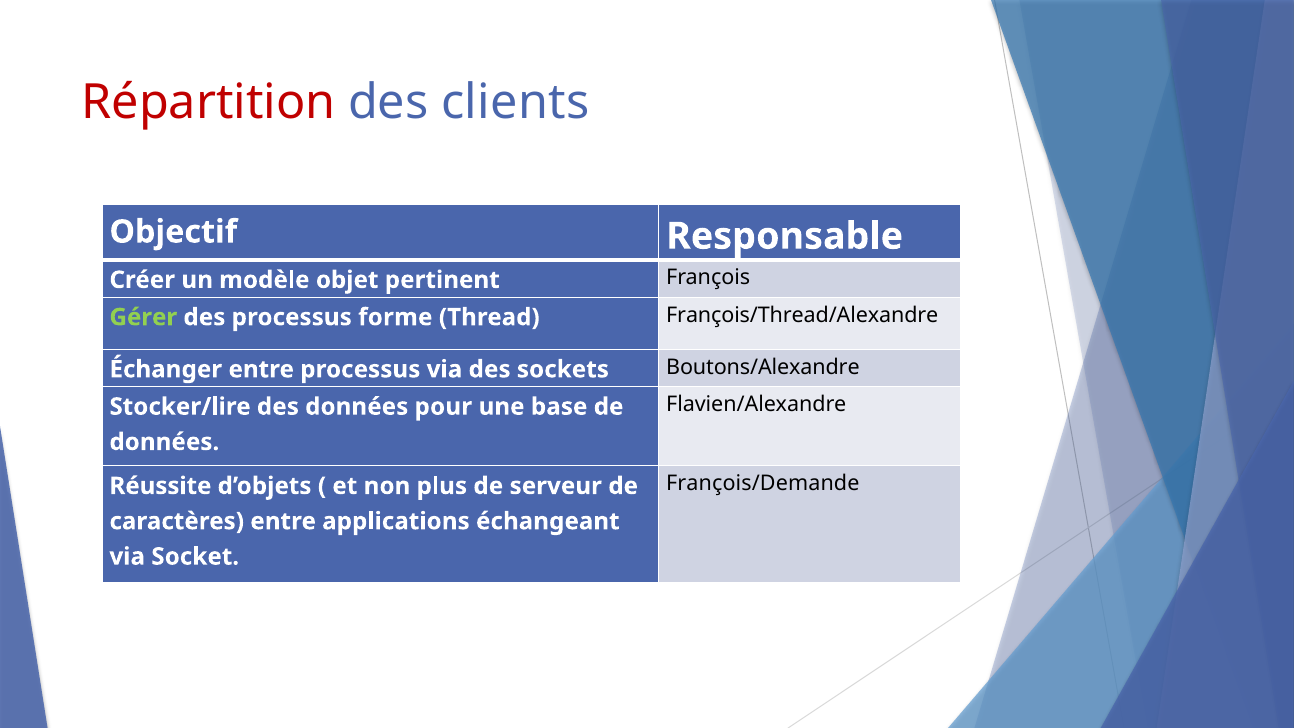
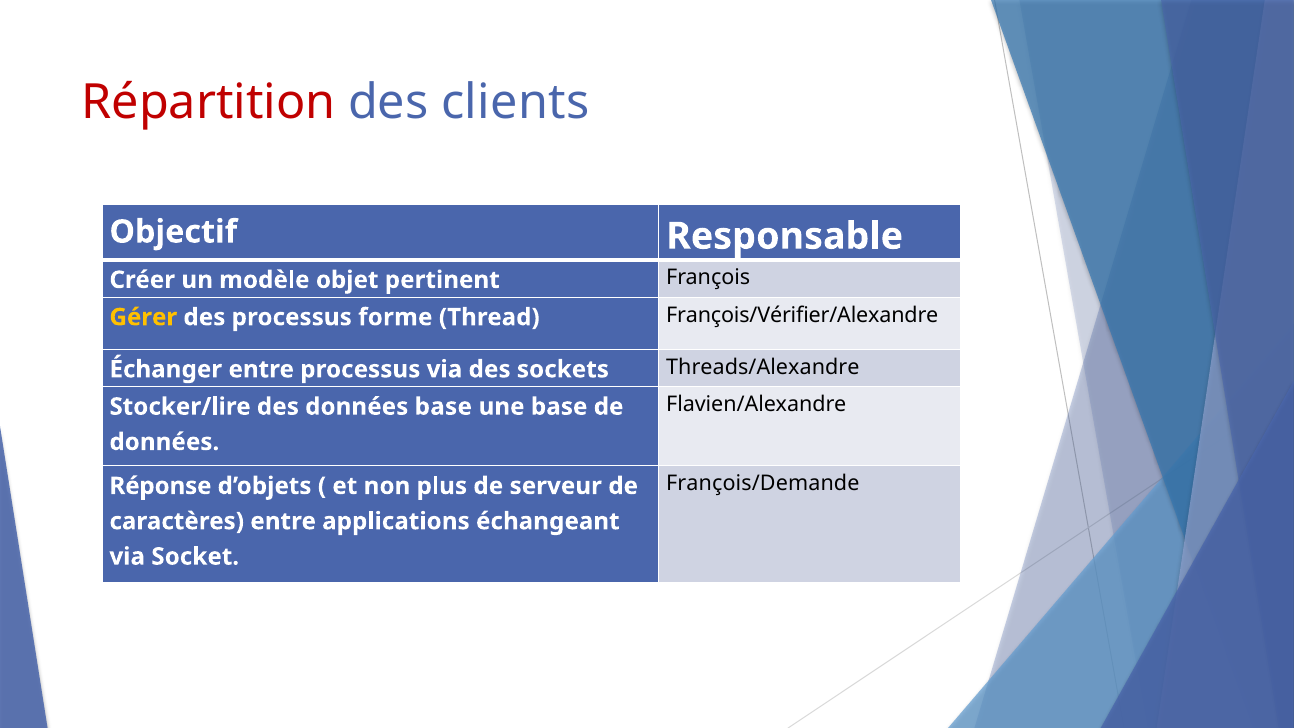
Gérer colour: light green -> yellow
François/Thread/Alexandre: François/Thread/Alexandre -> François/Vérifier/Alexandre
Boutons/Alexandre: Boutons/Alexandre -> Threads/Alexandre
données pour: pour -> base
Réussite: Réussite -> Réponse
